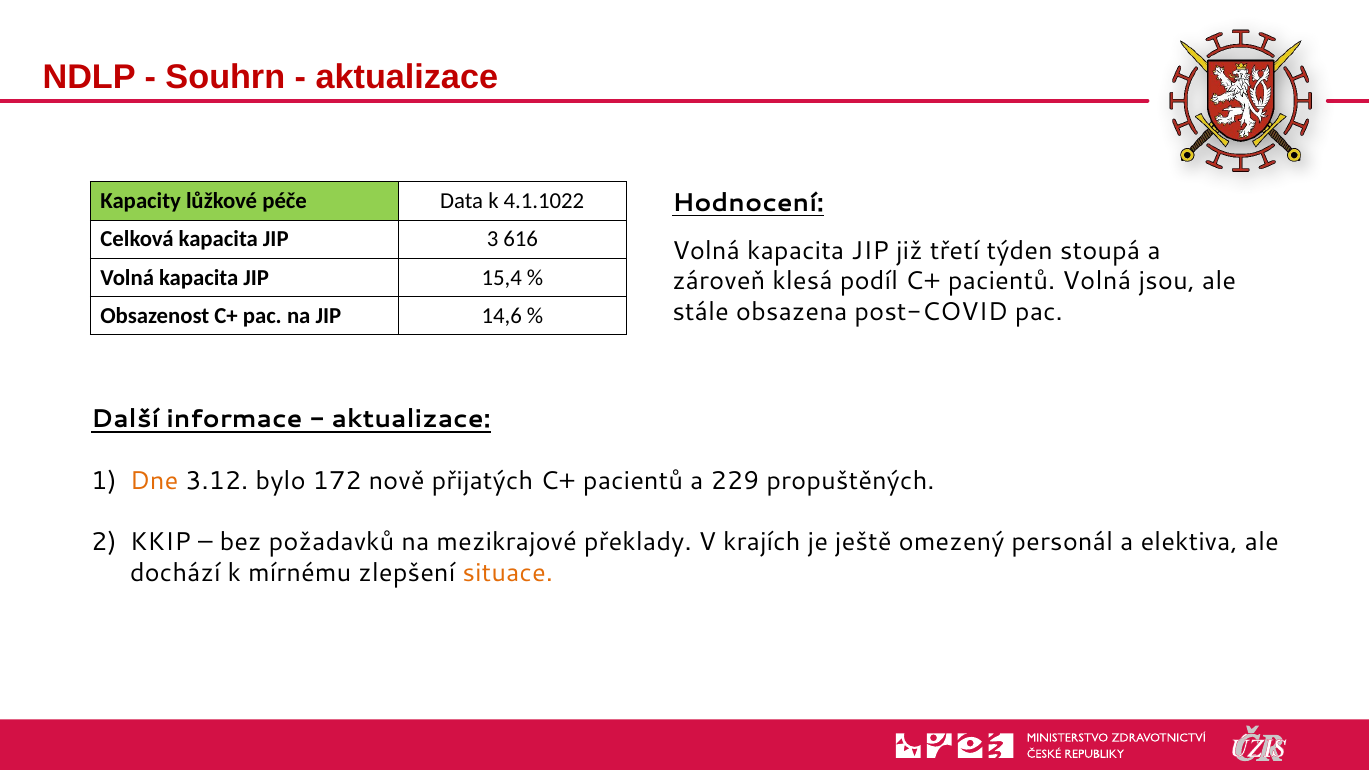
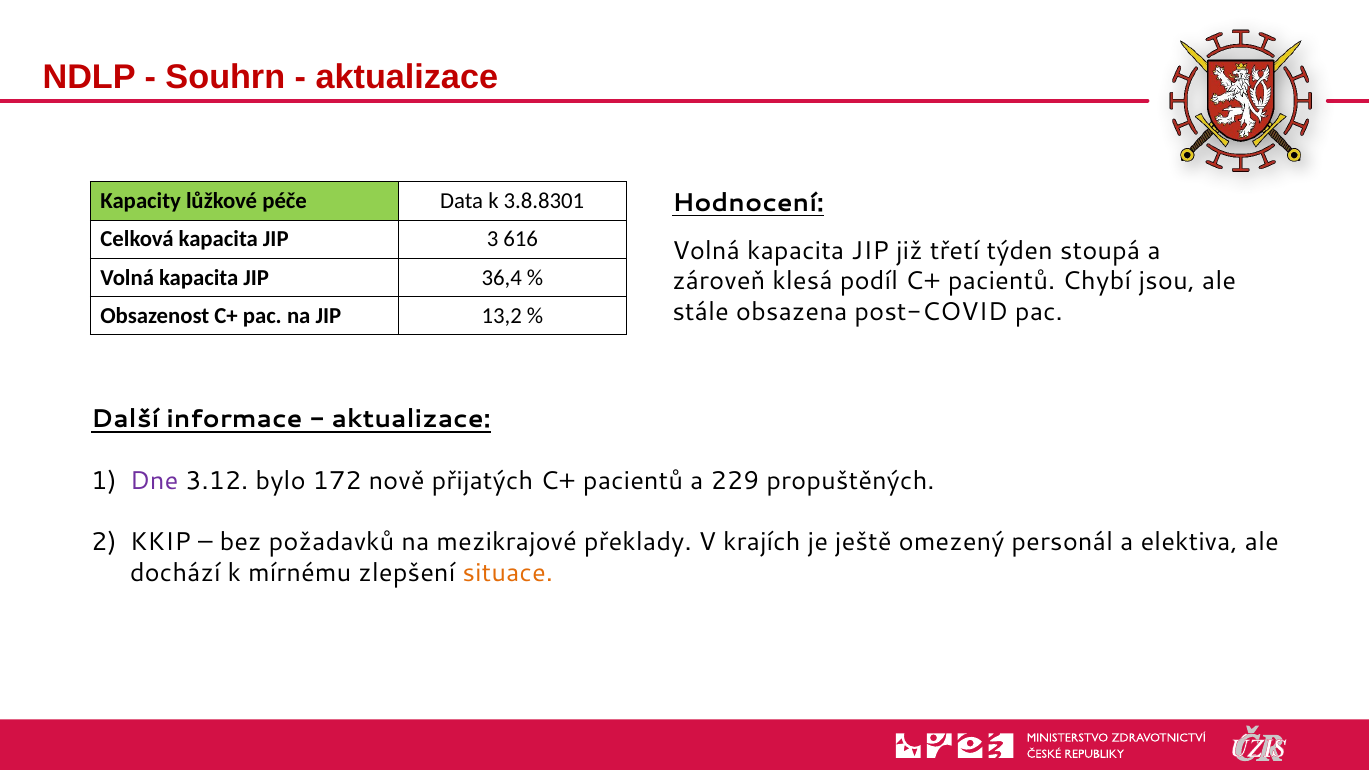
4.1.1022: 4.1.1022 -> 3.8.8301
15,4: 15,4 -> 36,4
pacientů Volná: Volná -> Chybí
14,6: 14,6 -> 13,2
Dne colour: orange -> purple
